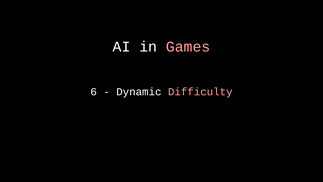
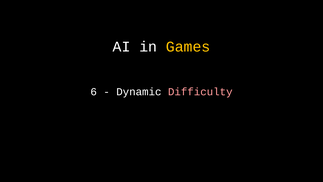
Games colour: pink -> yellow
